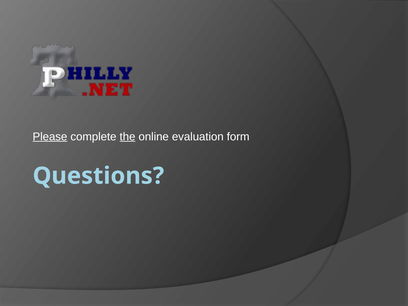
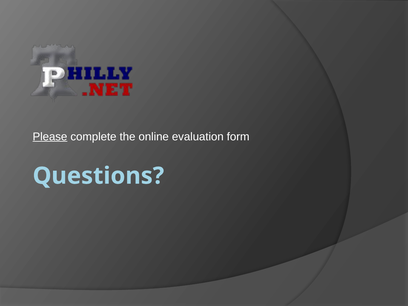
the underline: present -> none
